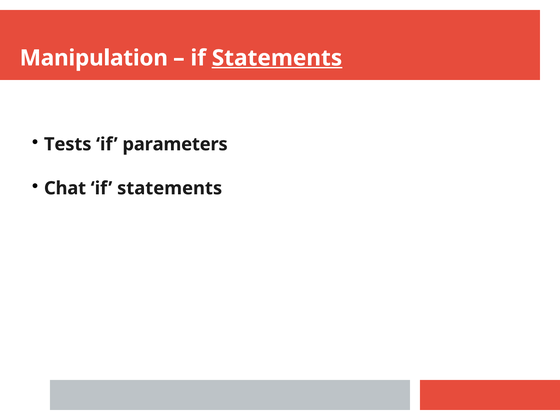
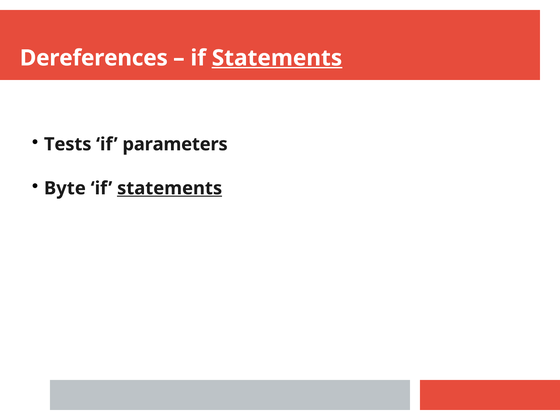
Manipulation: Manipulation -> Dereferences
Chat: Chat -> Byte
statements at (170, 188) underline: none -> present
